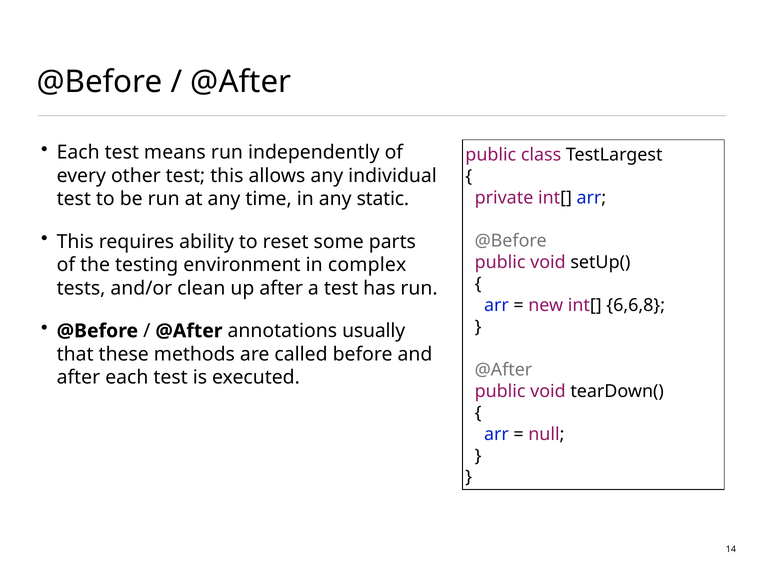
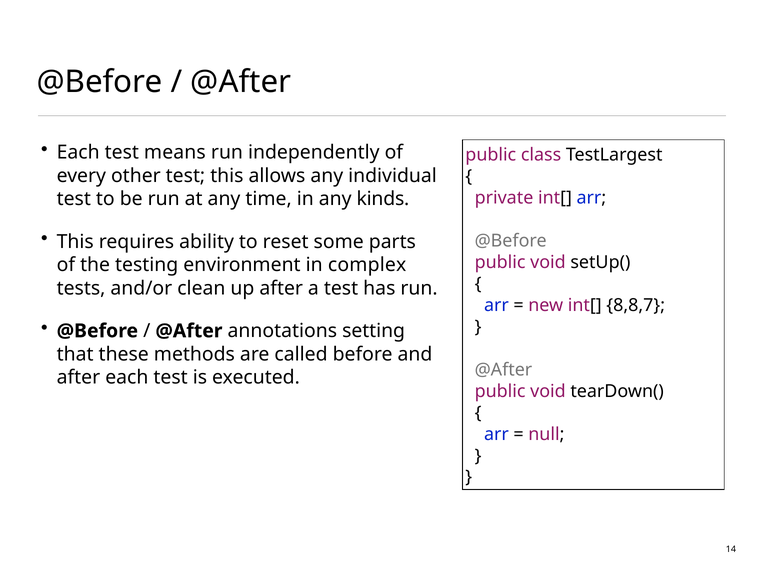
static: static -> kinds
6,6,8: 6,6,8 -> 8,8,7
usually: usually -> setting
